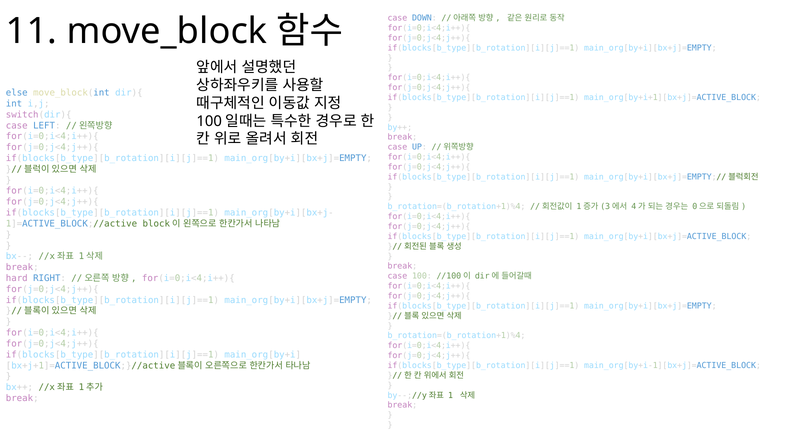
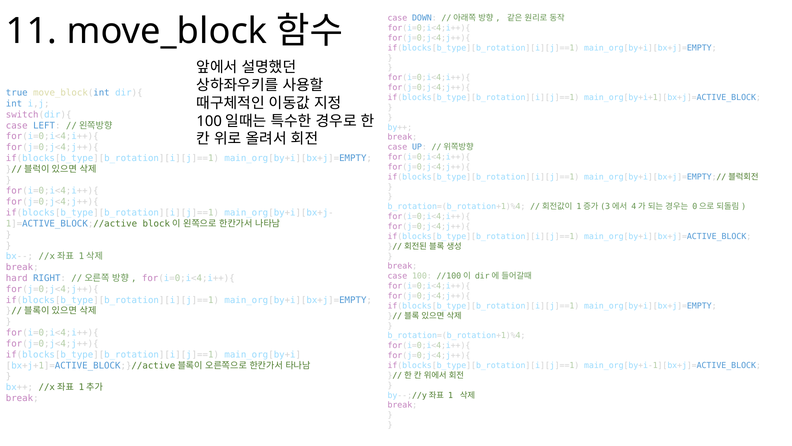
else: else -> true
